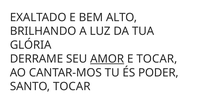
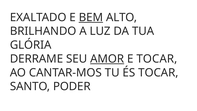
BEM underline: none -> present
ÉS PODER: PODER -> TOCAR
SANTO TOCAR: TOCAR -> PODER
